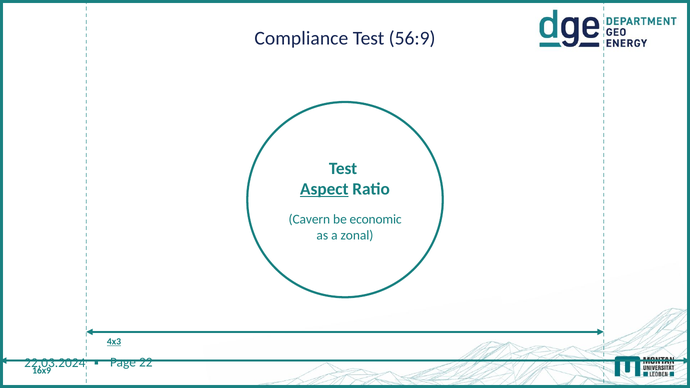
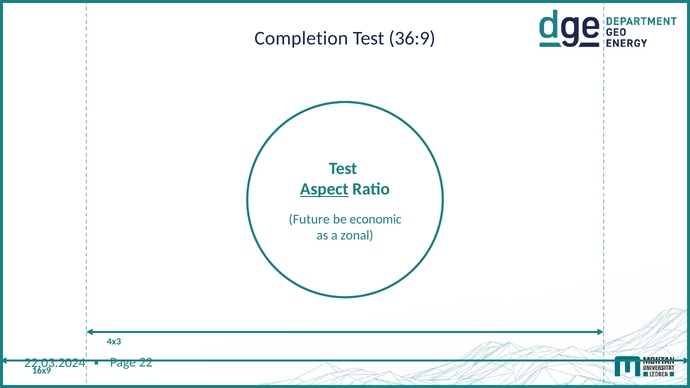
Compliance: Compliance -> Completion
56:9: 56:9 -> 36:9
Cavern: Cavern -> Future
4x3 underline: present -> none
